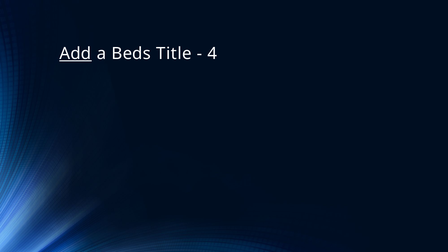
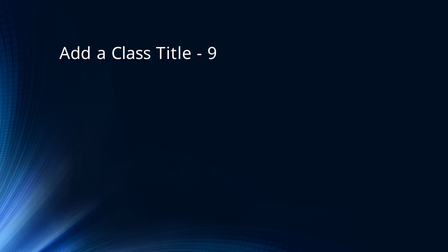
Add underline: present -> none
Beds: Beds -> Class
4: 4 -> 9
